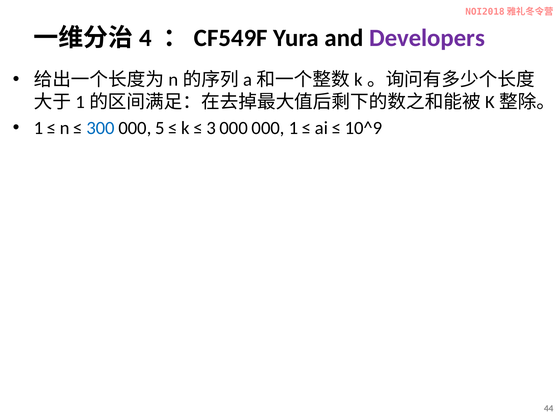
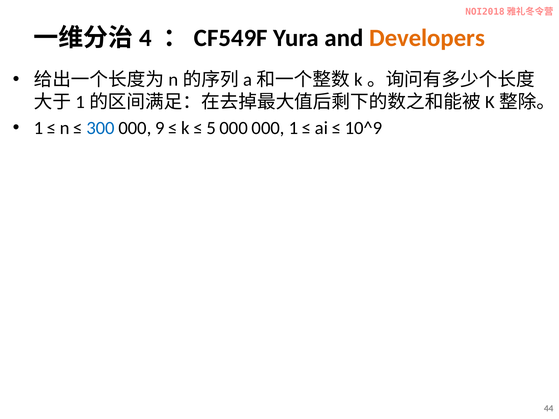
Developers colour: purple -> orange
5: 5 -> 9
3: 3 -> 5
